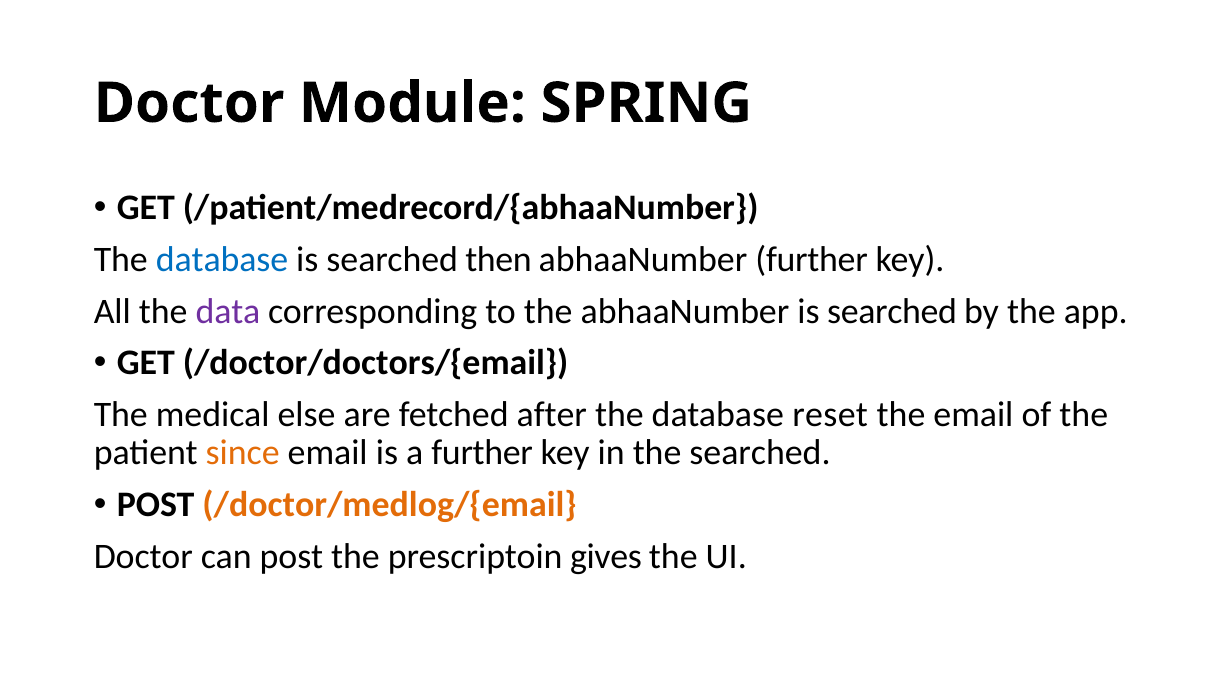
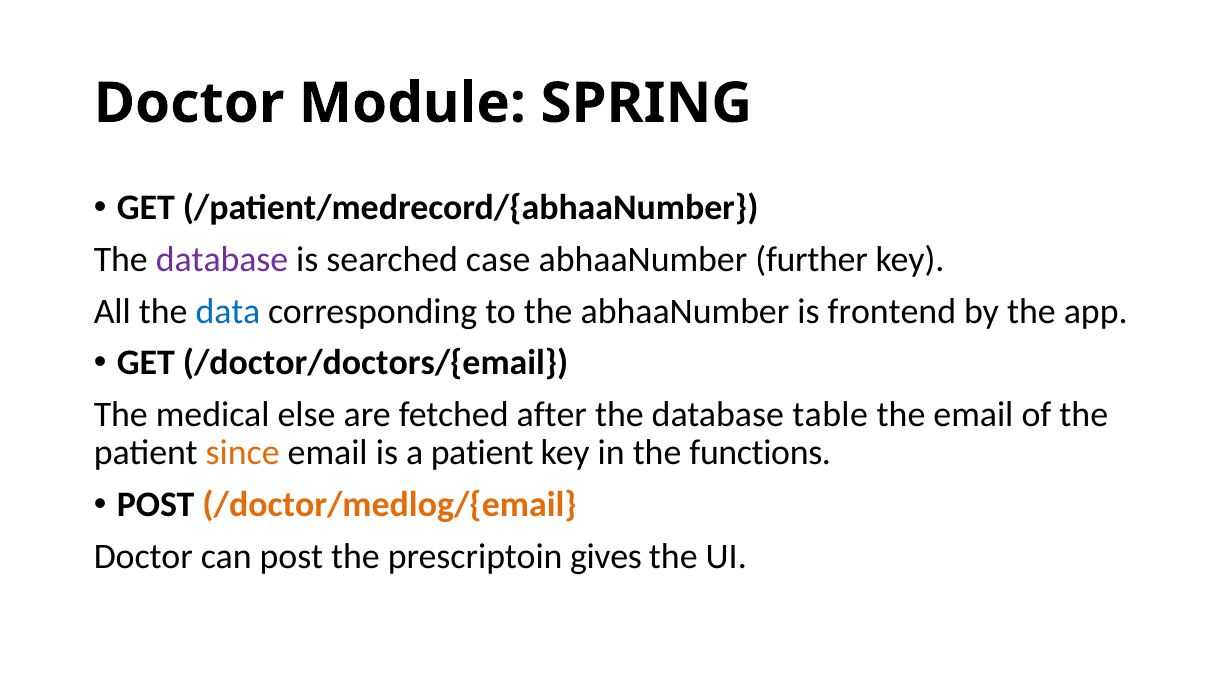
database at (222, 260) colour: blue -> purple
then: then -> case
data colour: purple -> blue
abhaaNumber is searched: searched -> frontend
reset: reset -> table
a further: further -> patient
the searched: searched -> functions
